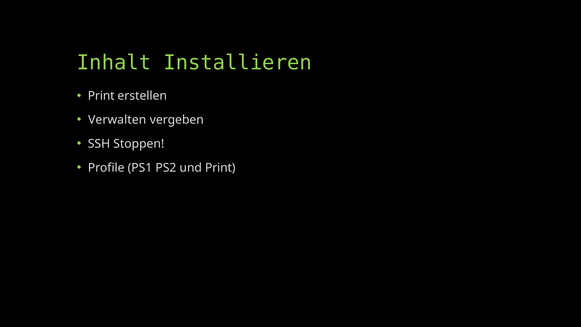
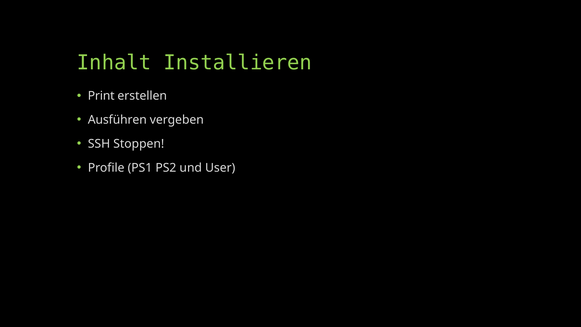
Verwalten: Verwalten -> Ausführen
und Print: Print -> User
